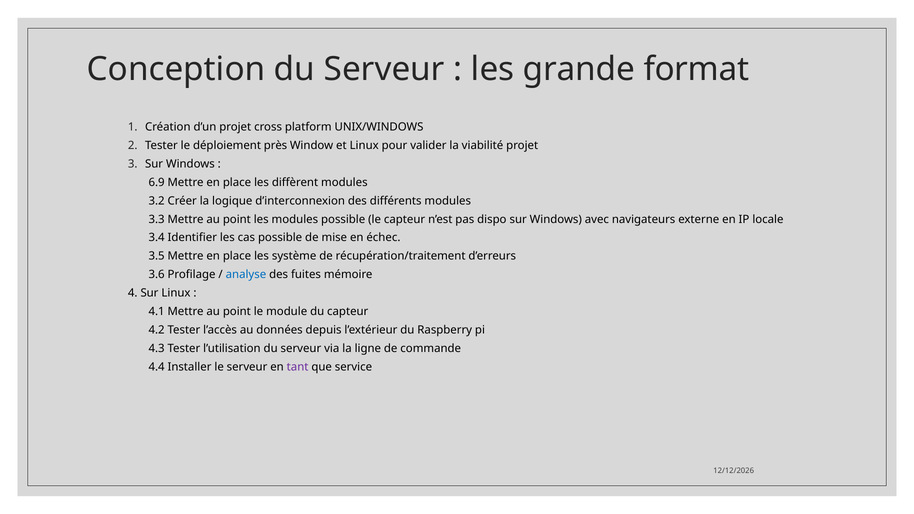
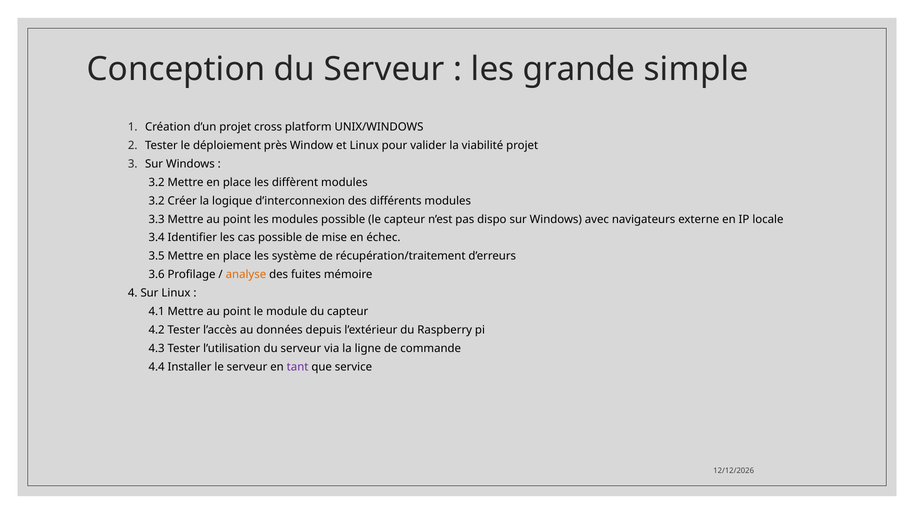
format: format -> simple
6.9 at (157, 182): 6.9 -> 3.2
analyse colour: blue -> orange
